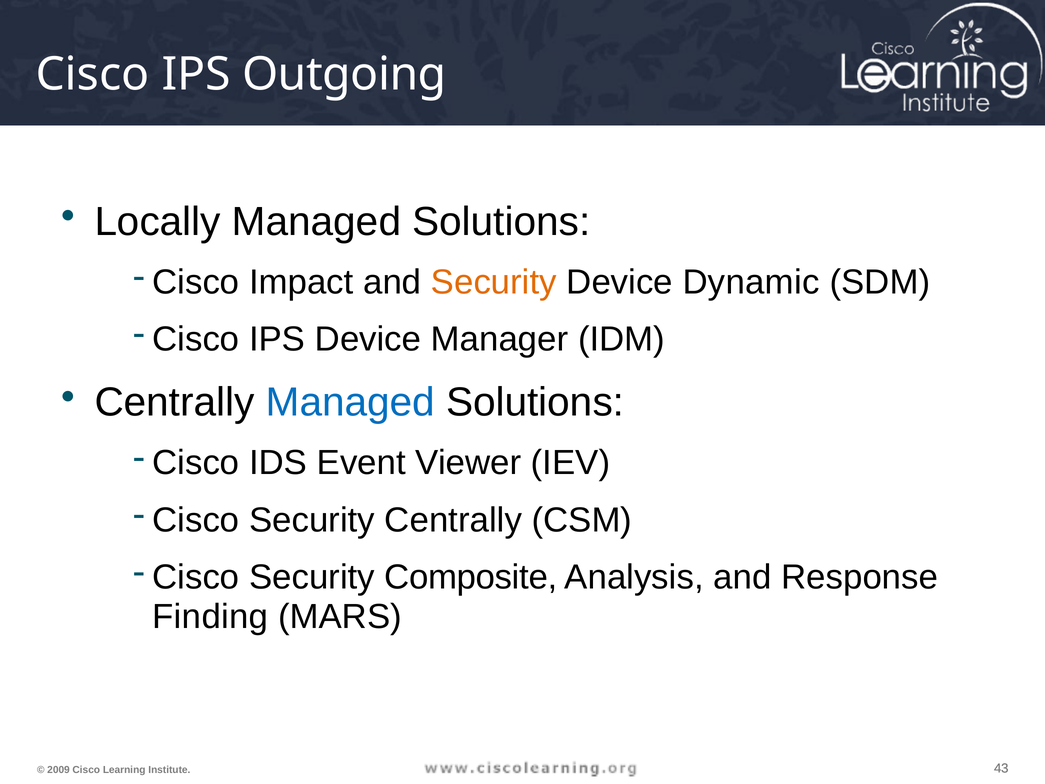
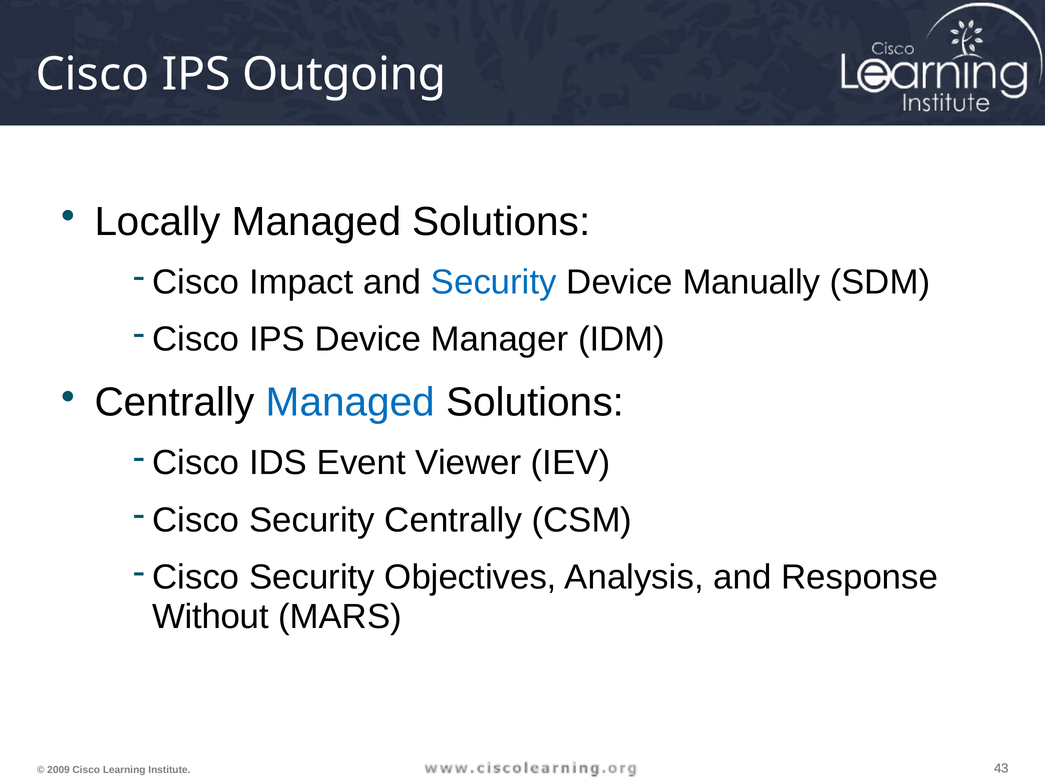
Security at (494, 282) colour: orange -> blue
Dynamic: Dynamic -> Manually
Composite: Composite -> Objectives
Finding: Finding -> Without
